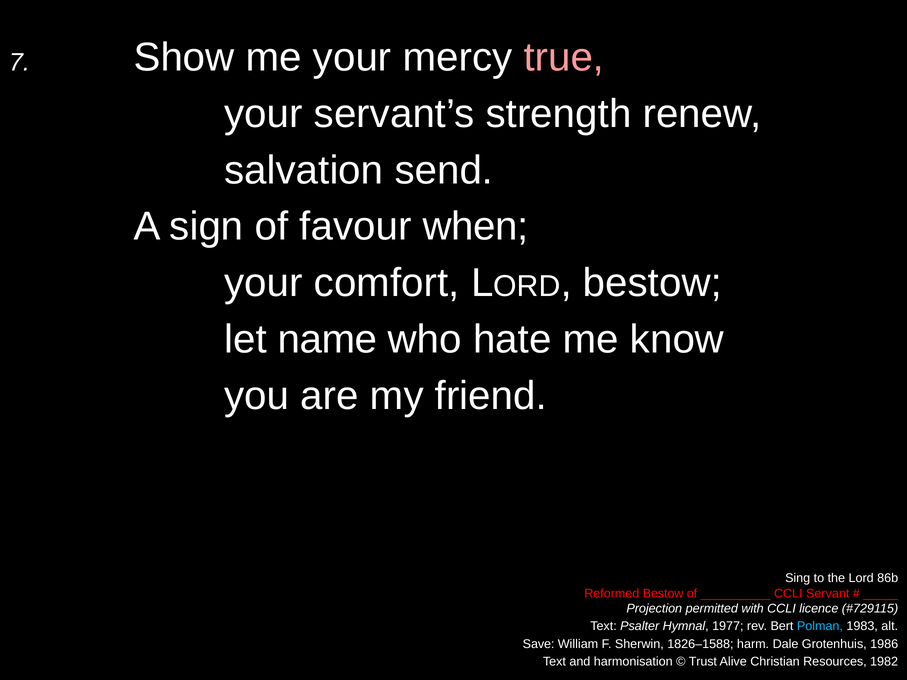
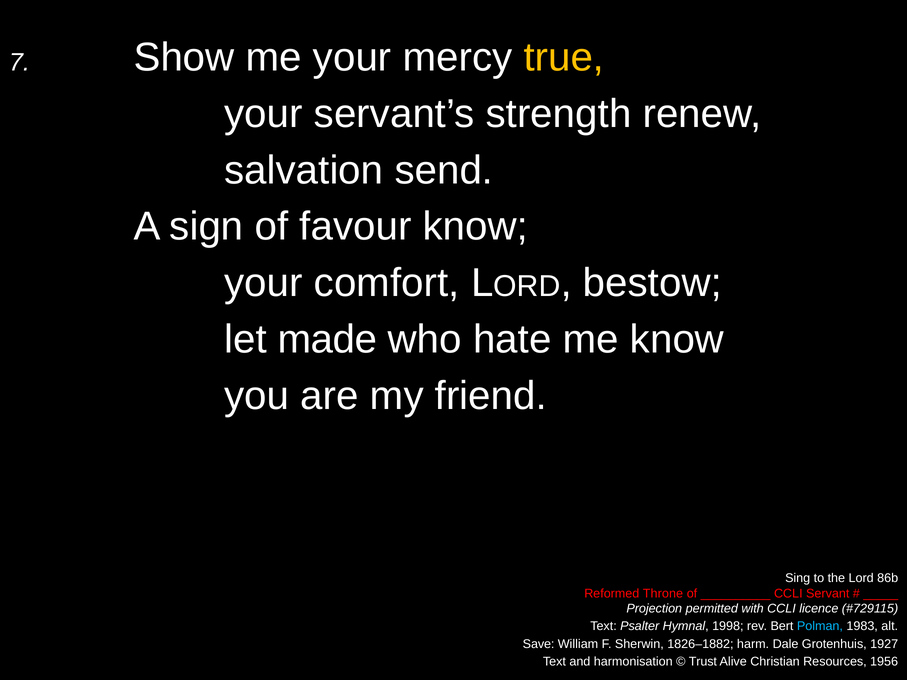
true colour: pink -> yellow
favour when: when -> know
name: name -> made
Reformed Bestow: Bestow -> Throne
1977: 1977 -> 1998
1826–1588: 1826–1588 -> 1826–1882
1986: 1986 -> 1927
1982: 1982 -> 1956
